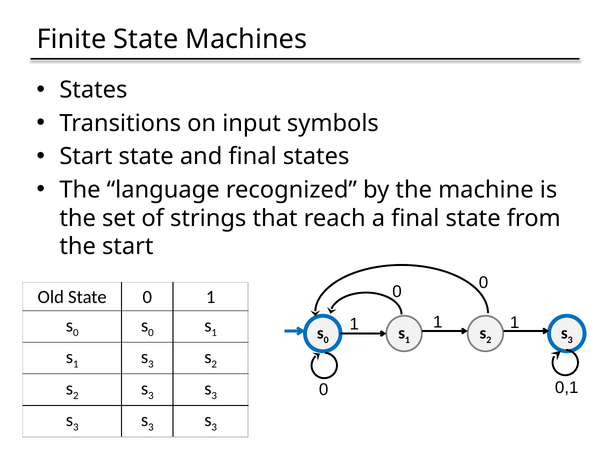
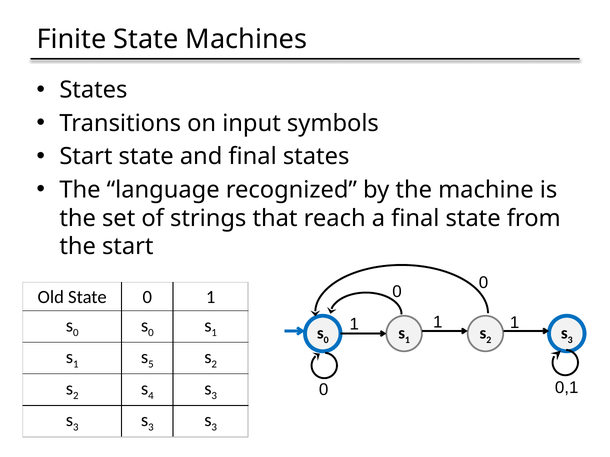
3 at (151, 365): 3 -> 5
3 at (151, 396): 3 -> 4
